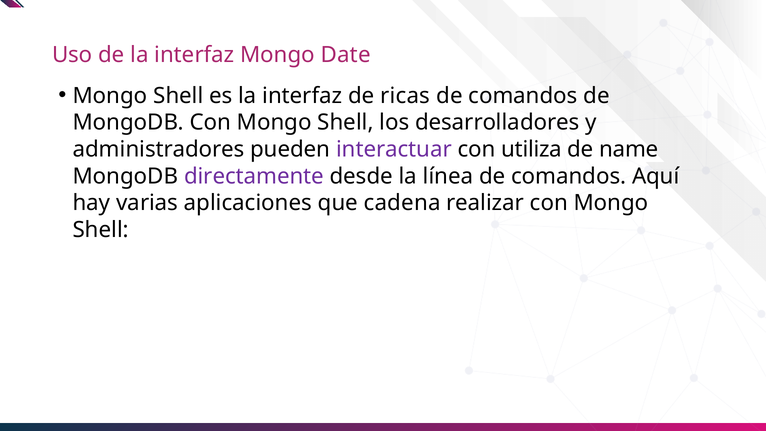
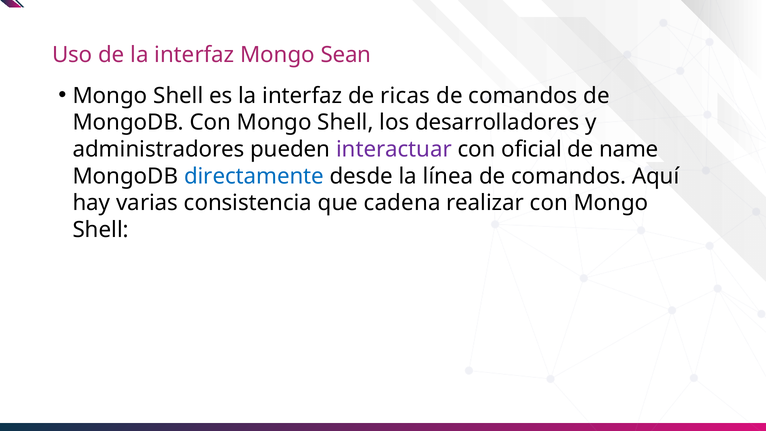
Date: Date -> Sean
utiliza: utiliza -> oficial
directamente colour: purple -> blue
aplicaciones: aplicaciones -> consistencia
